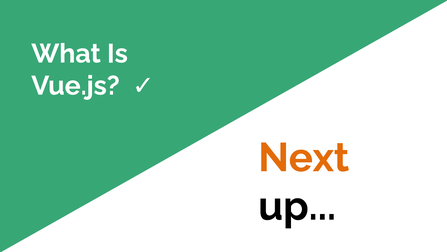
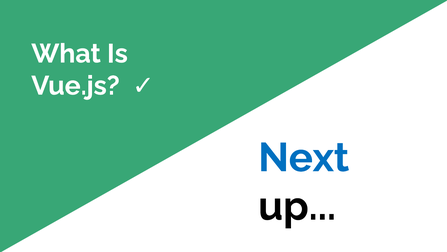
Next colour: orange -> blue
